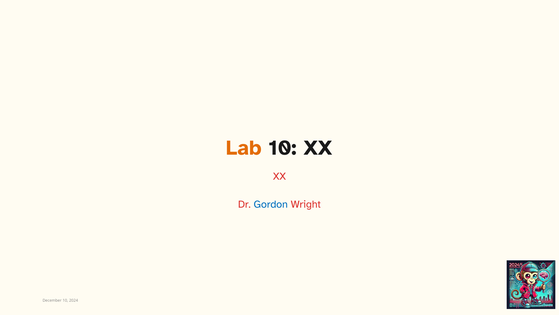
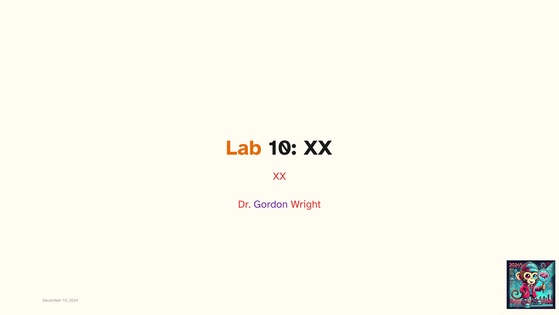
Gordon colour: blue -> purple
